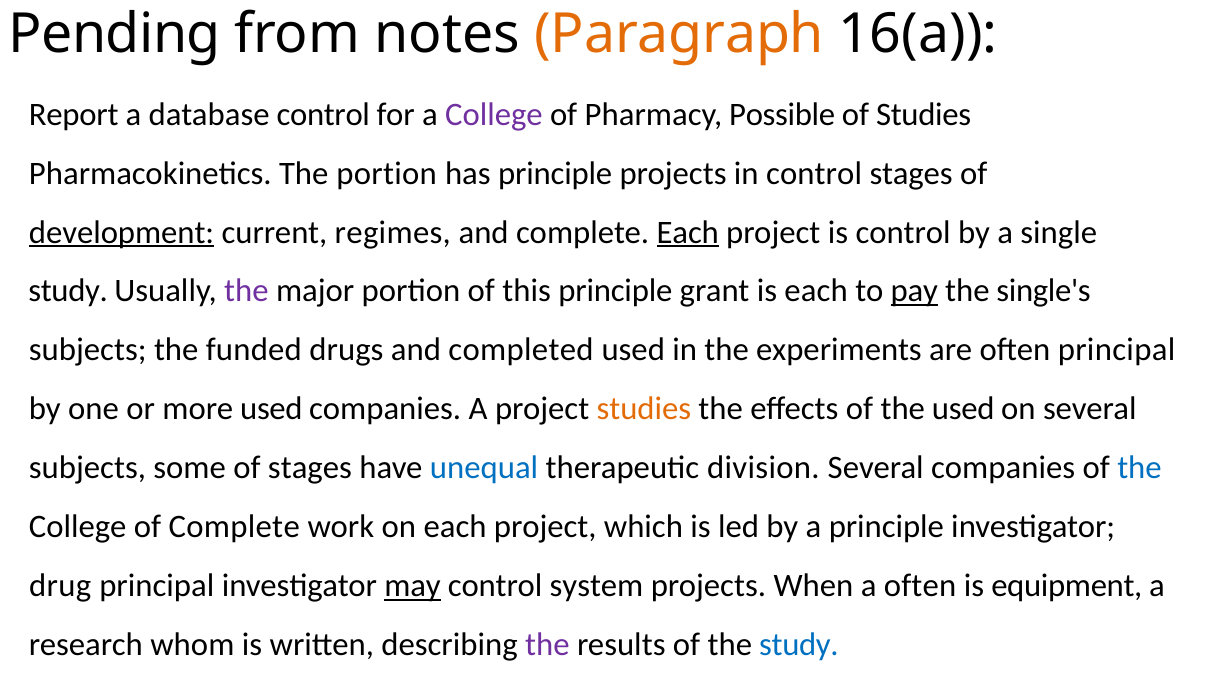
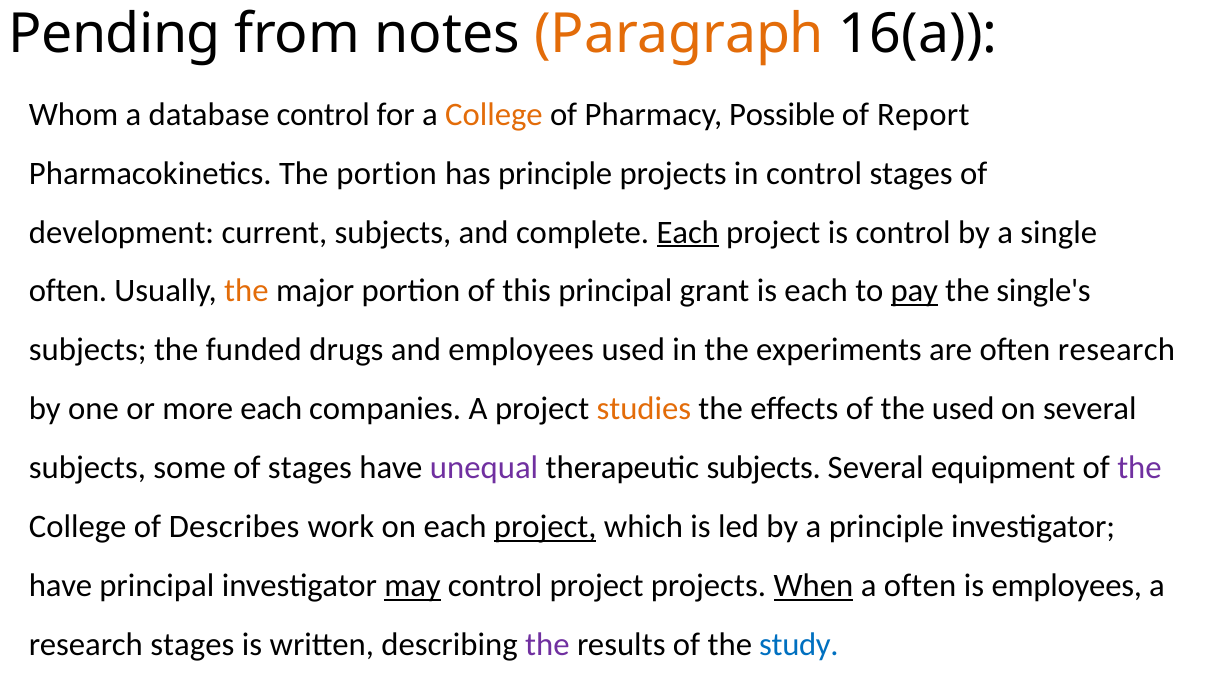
Report: Report -> Whom
College at (494, 114) colour: purple -> orange
of Studies: Studies -> Report
development underline: present -> none
current regimes: regimes -> subjects
study at (68, 291): study -> often
the at (246, 291) colour: purple -> orange
this principle: principle -> principal
and completed: completed -> employees
often principal: principal -> research
more used: used -> each
unequal colour: blue -> purple
therapeutic division: division -> subjects
Several companies: companies -> equipment
the at (1139, 468) colour: blue -> purple
of Complete: Complete -> Describes
project at (545, 527) underline: none -> present
drug at (60, 586): drug -> have
control system: system -> project
When underline: none -> present
is equipment: equipment -> employees
research whom: whom -> stages
